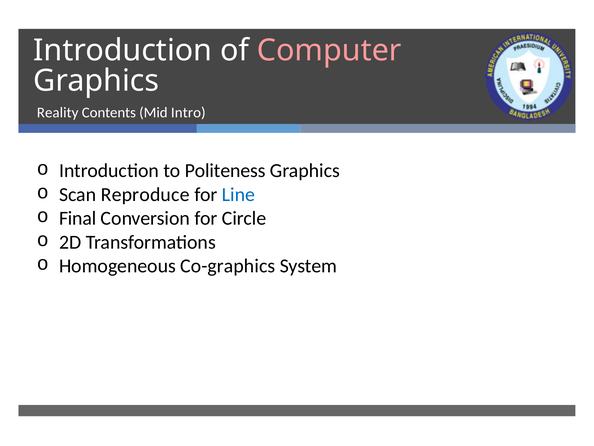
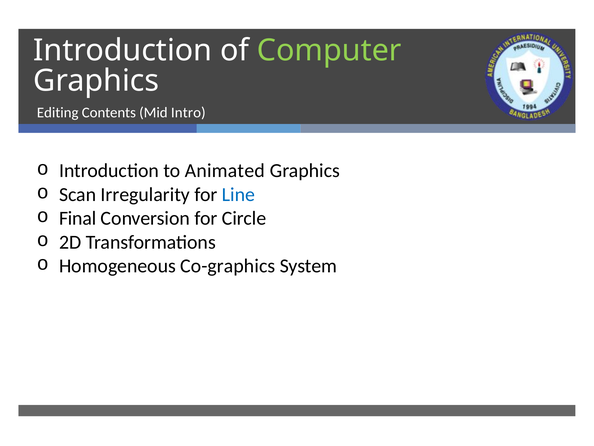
Computer colour: pink -> light green
Reality: Reality -> Editing
Politeness: Politeness -> Animated
Reproduce: Reproduce -> Irregularity
